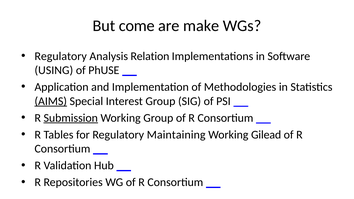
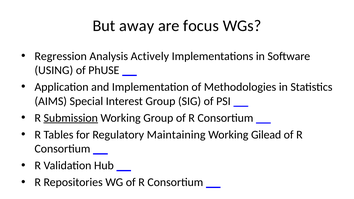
come: come -> away
make: make -> focus
Regulatory at (61, 56): Regulatory -> Regression
Relation: Relation -> Actively
AIMS underline: present -> none
